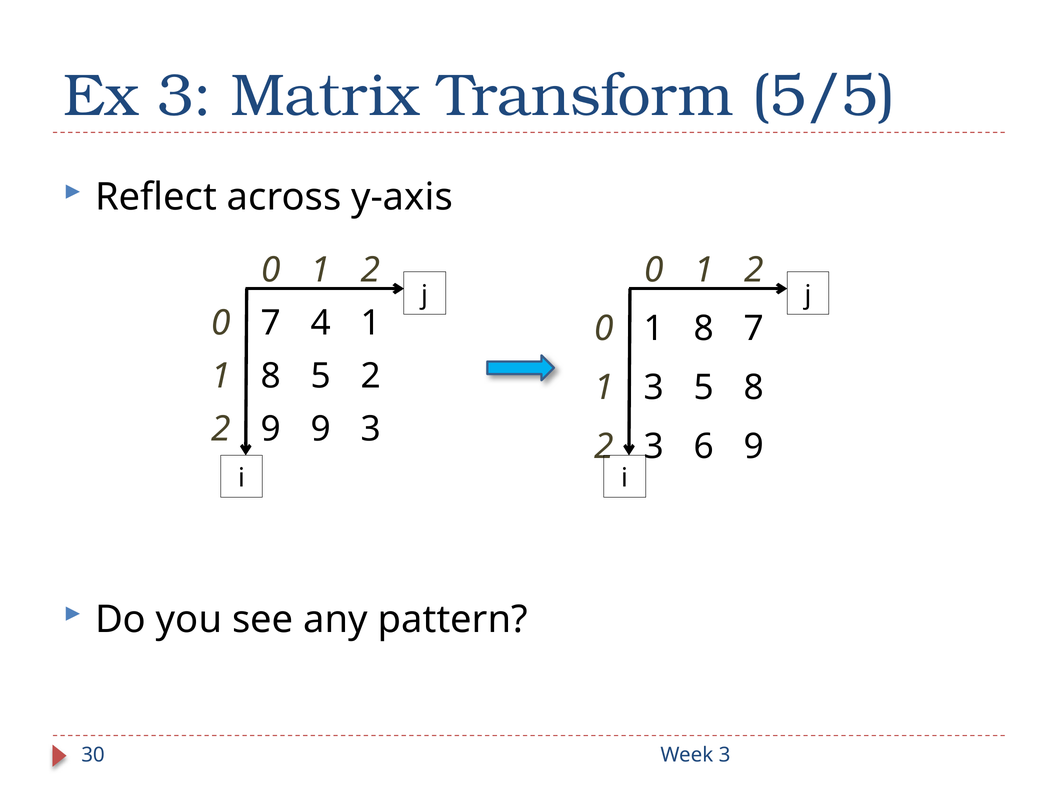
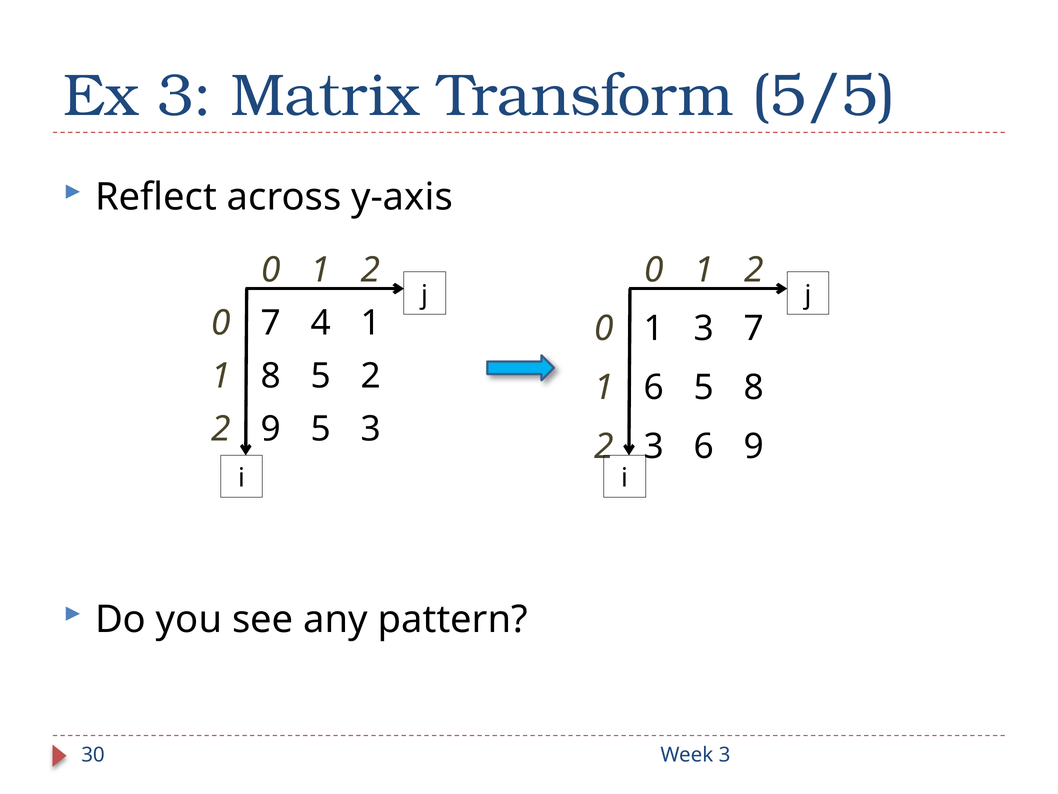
0 1 8: 8 -> 3
1 3: 3 -> 6
9 9: 9 -> 5
